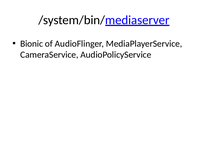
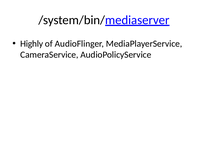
Bionic: Bionic -> Highly
